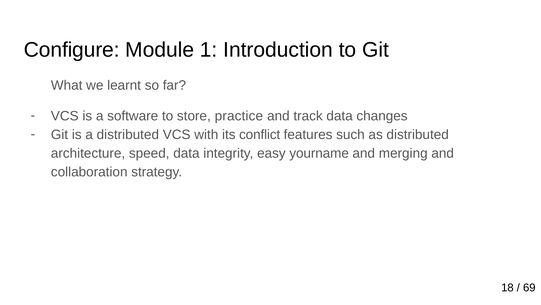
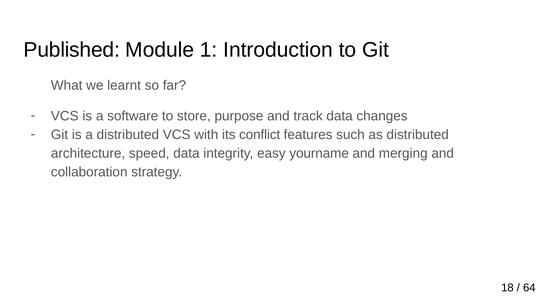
Configure: Configure -> Published
practice: practice -> purpose
69: 69 -> 64
